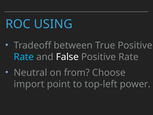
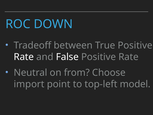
USING: USING -> DOWN
Rate at (24, 57) colour: light blue -> white
power: power -> model
